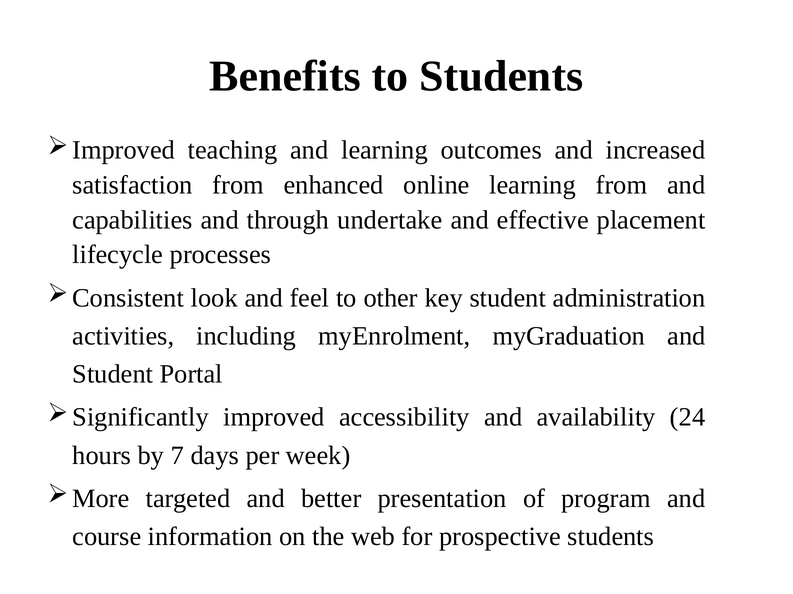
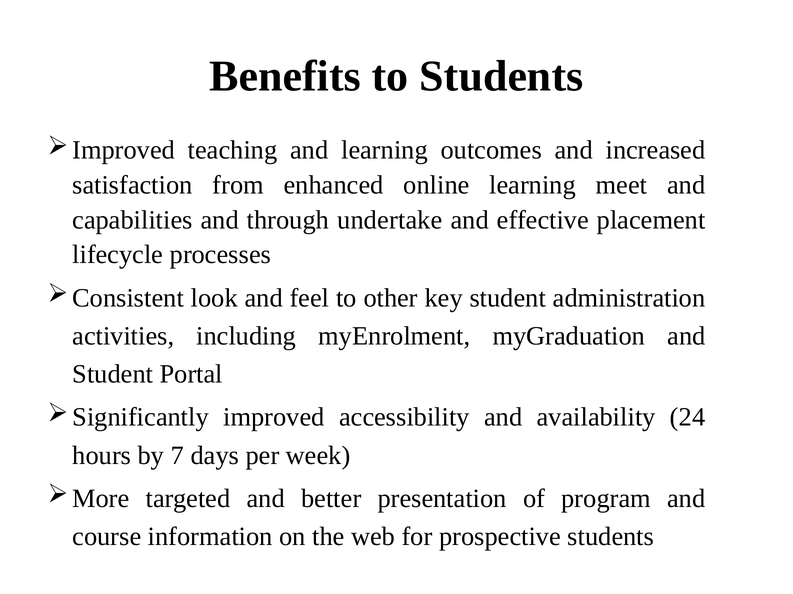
learning from: from -> meet
